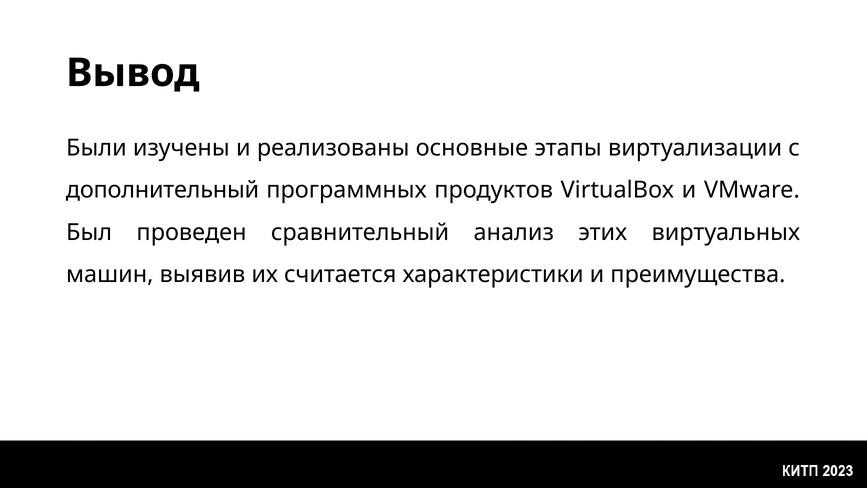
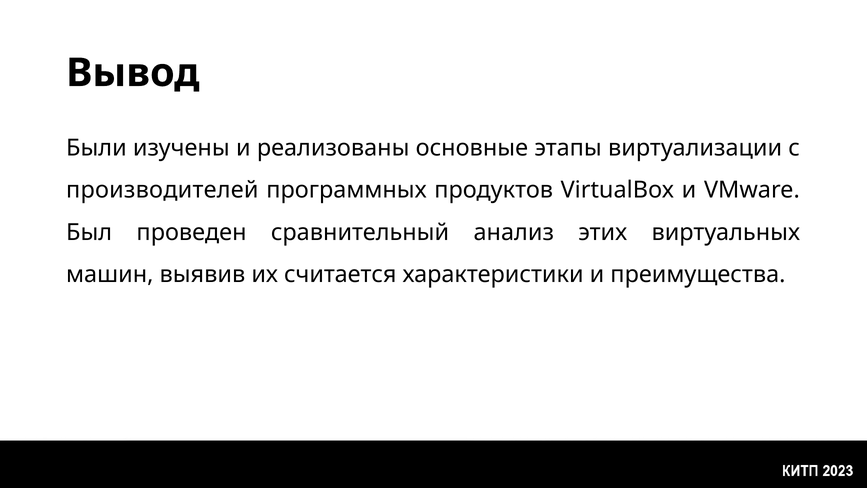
дополнительный: дополнительный -> производителей
